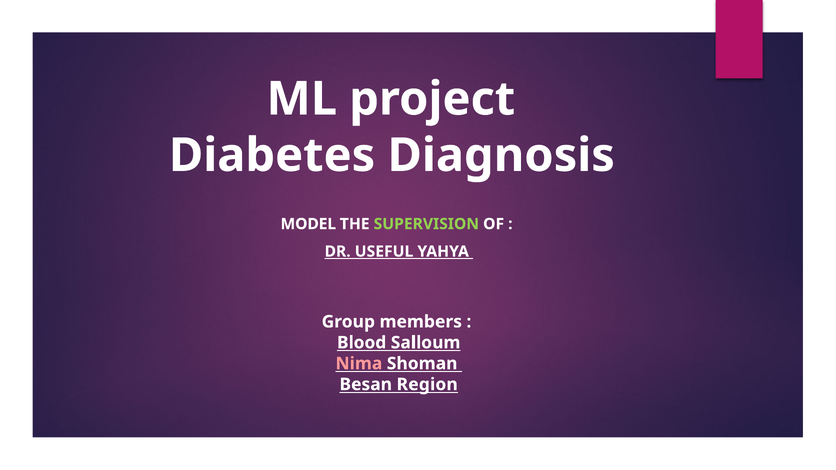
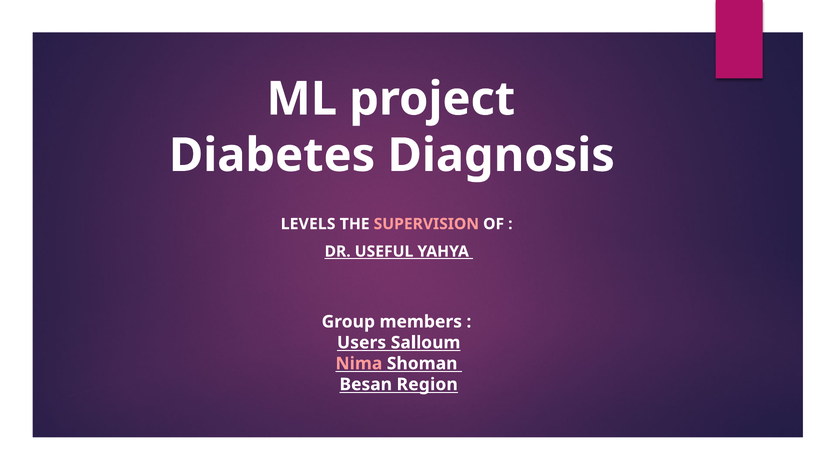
MODEL: MODEL -> LEVELS
SUPERVISION colour: light green -> pink
Blood: Blood -> Users
